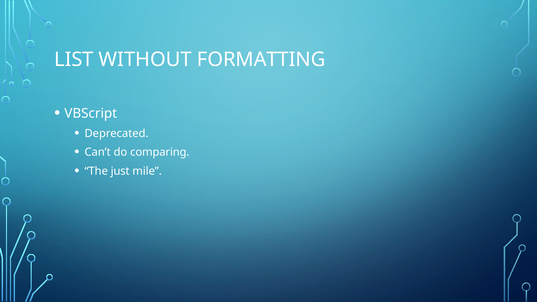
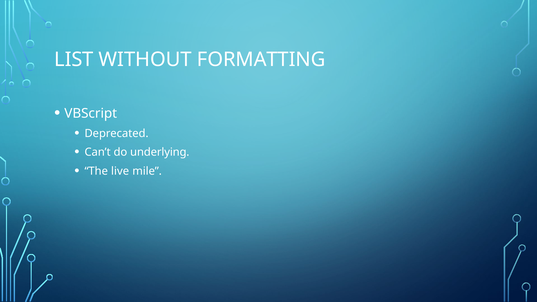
comparing: comparing -> underlying
just: just -> live
